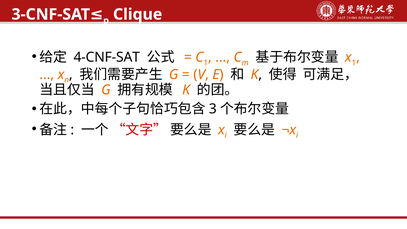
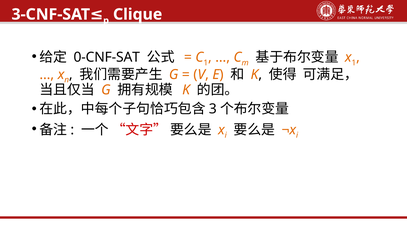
4-CNF-SAT: 4-CNF-SAT -> 0-CNF-SAT
